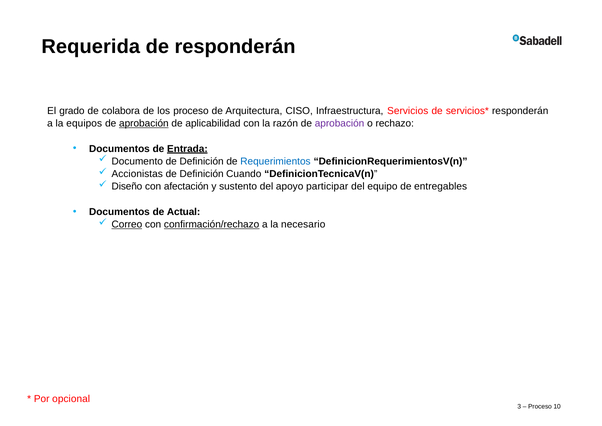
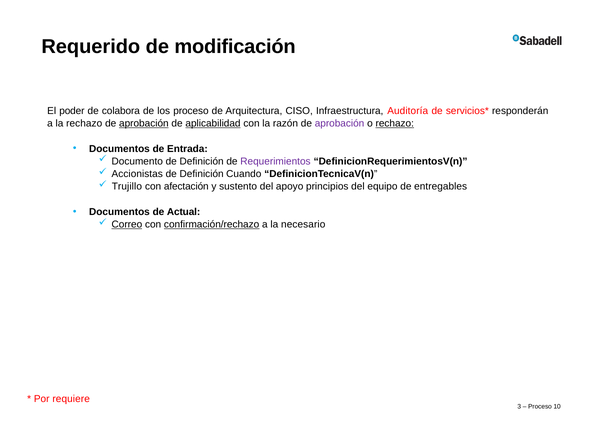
Requerida: Requerida -> Requerido
de responderán: responderán -> modificación
grado: grado -> poder
Servicios: Servicios -> Auditoría
la equipos: equipos -> rechazo
aplicabilidad underline: none -> present
rechazo at (395, 123) underline: none -> present
Entrada underline: present -> none
Requerimientos colour: blue -> purple
Diseño: Diseño -> Trujillo
participar: participar -> principios
opcional: opcional -> requiere
